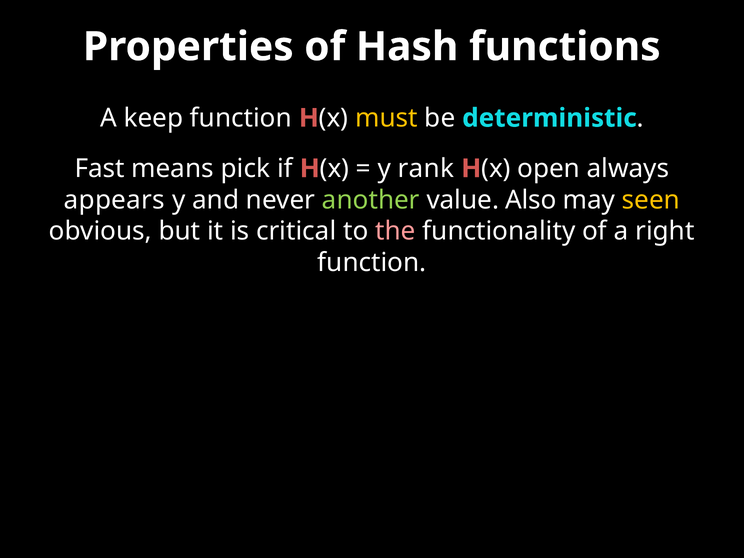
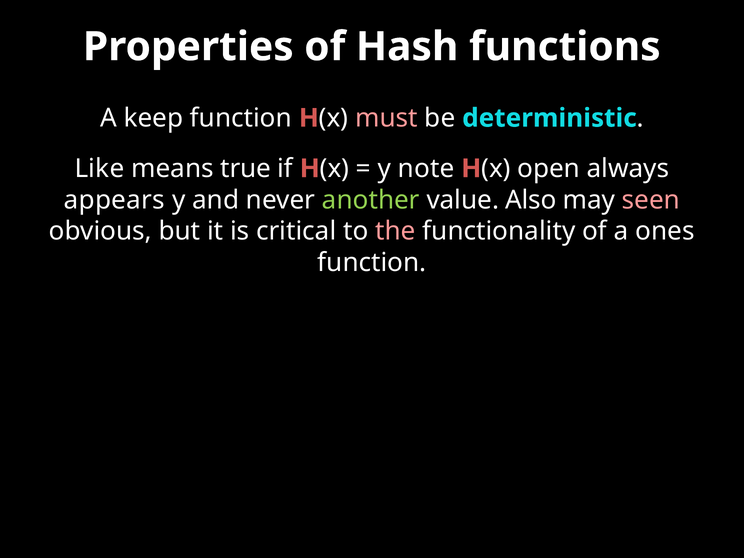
must colour: yellow -> pink
Fast: Fast -> Like
pick: pick -> true
rank: rank -> note
seen colour: yellow -> pink
right: right -> ones
